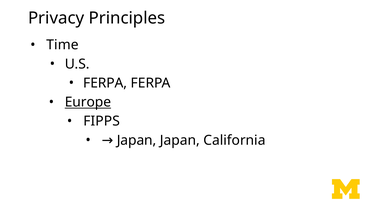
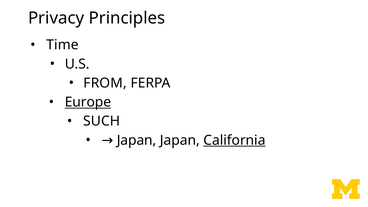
FERPA at (105, 83): FERPA -> FROM
FIPPS: FIPPS -> SUCH
California underline: none -> present
